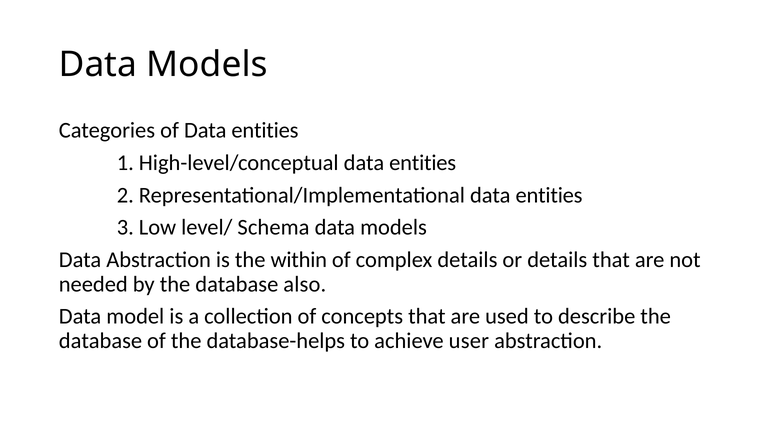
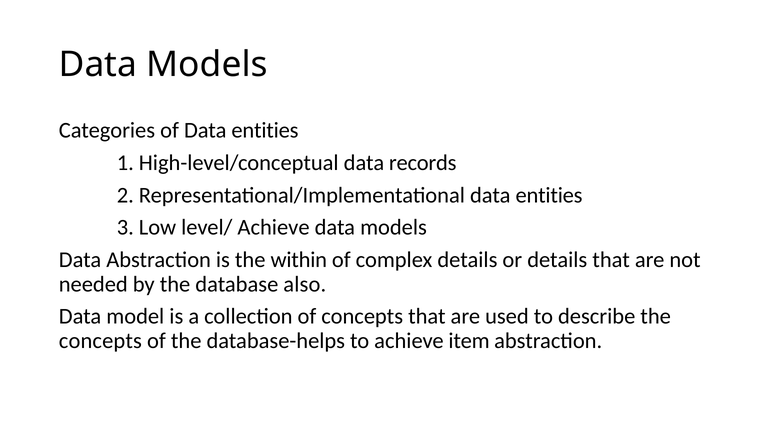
High-level/conceptual data entities: entities -> records
level/ Schema: Schema -> Achieve
database at (100, 341): database -> concepts
user: user -> item
